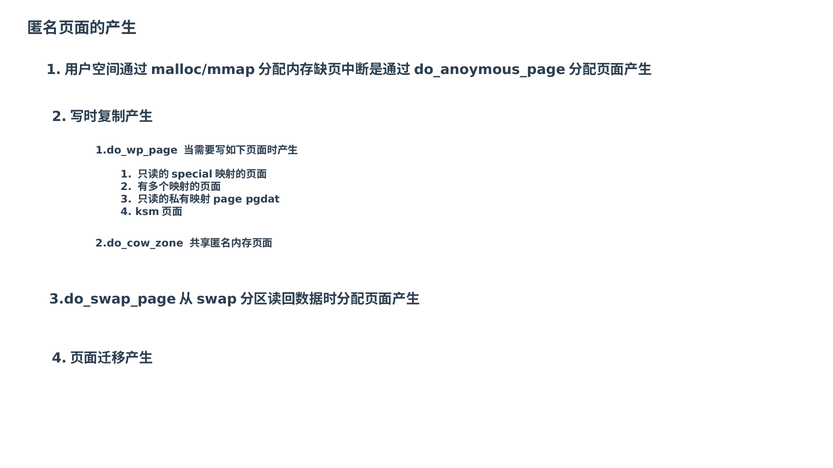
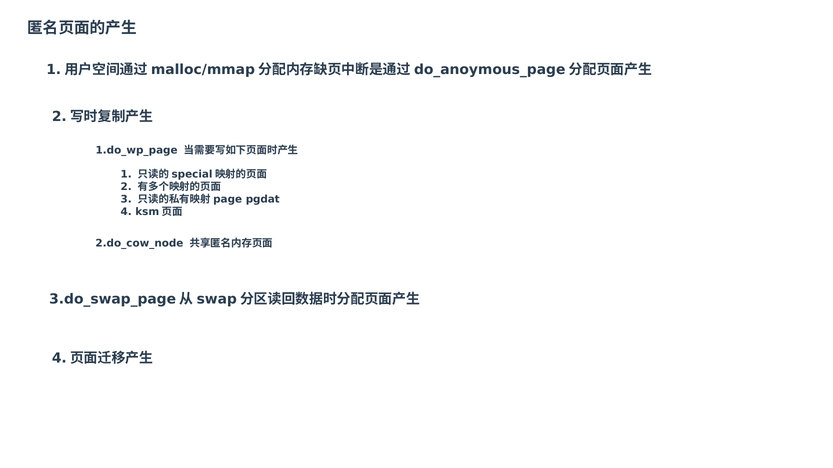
2.do_cow_zone: 2.do_cow_zone -> 2.do_cow_node
